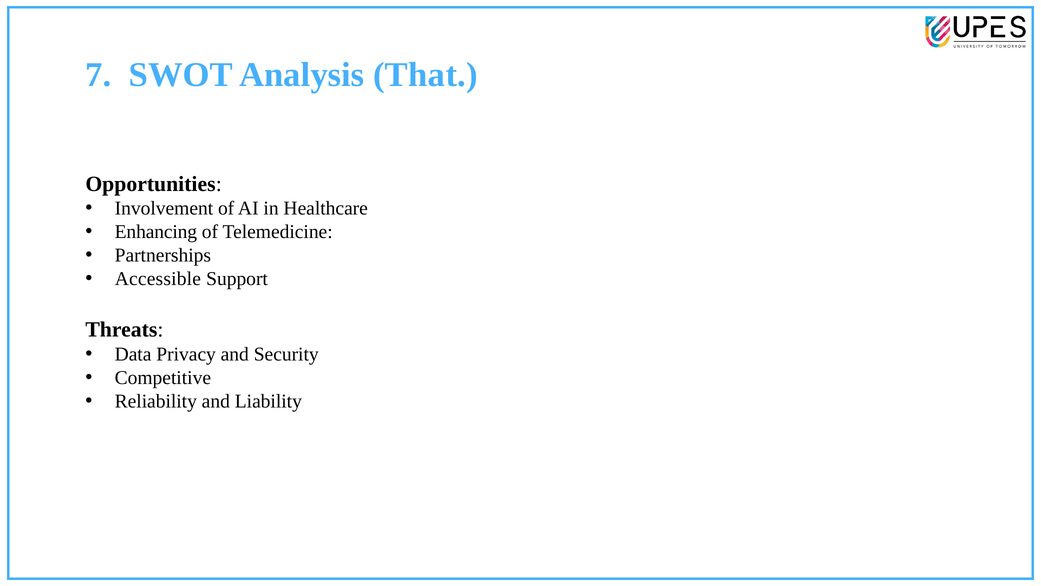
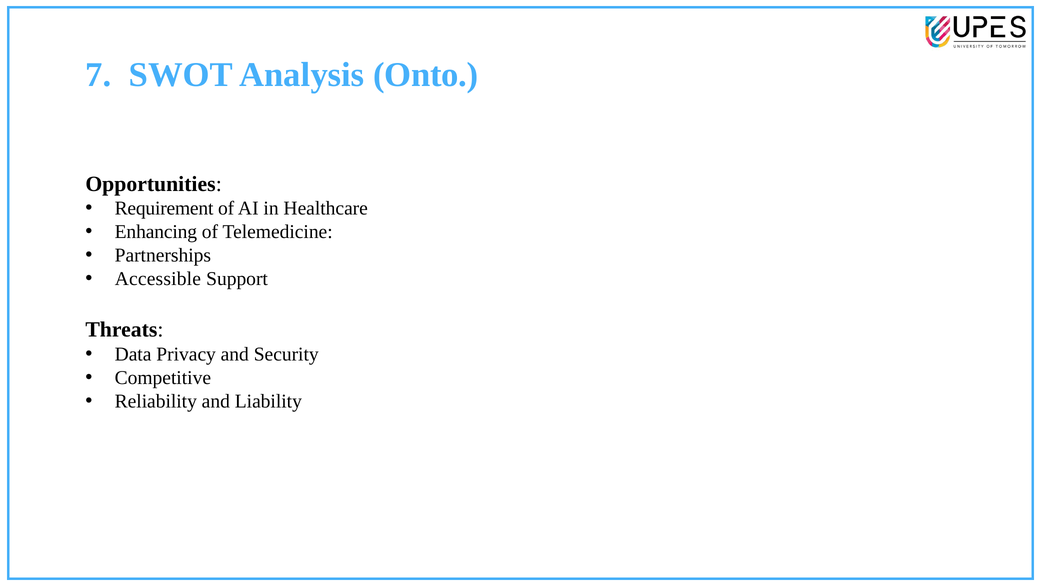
That: That -> Onto
Involvement: Involvement -> Requirement
